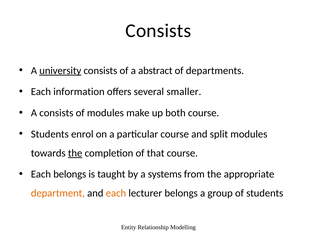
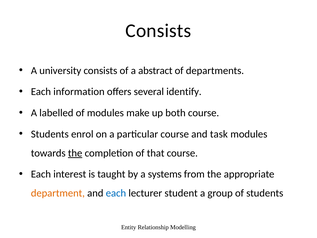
university underline: present -> none
smaller: smaller -> identify
A consists: consists -> labelled
split: split -> task
Each belongs: belongs -> interest
each at (116, 193) colour: orange -> blue
lecturer belongs: belongs -> student
